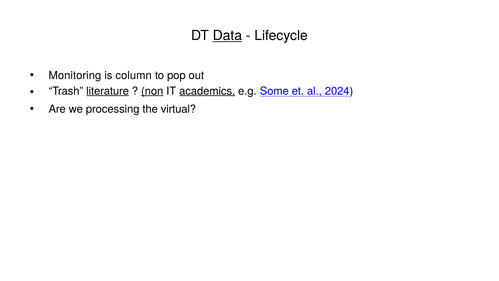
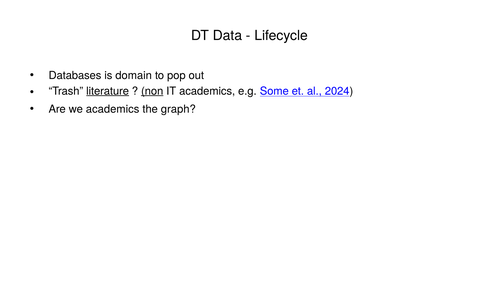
Data underline: present -> none
Monitoring: Monitoring -> Databases
column: column -> domain
academics at (207, 91) underline: present -> none
we processing: processing -> academics
virtual: virtual -> graph
